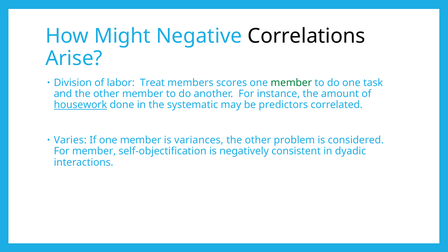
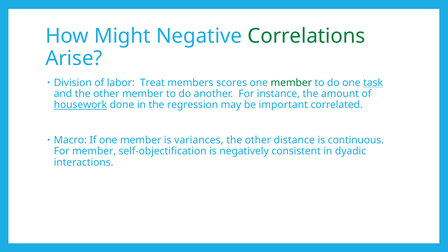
Correlations colour: black -> green
task underline: none -> present
systematic: systematic -> regression
predictors: predictors -> important
Varies: Varies -> Macro
problem: problem -> distance
considered: considered -> continuous
